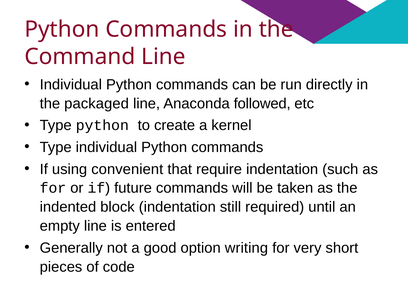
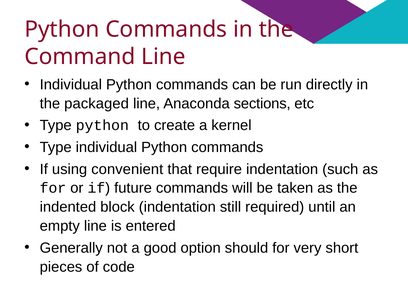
followed: followed -> sections
writing: writing -> should
